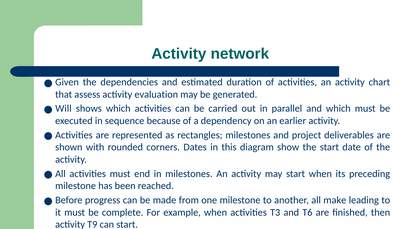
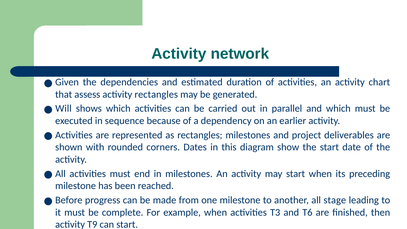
activity evaluation: evaluation -> rectangles
make: make -> stage
